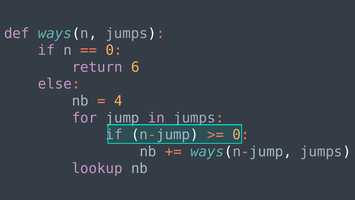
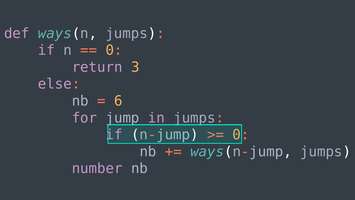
6: 6 -> 3
4: 4 -> 6
lookup: lookup -> number
